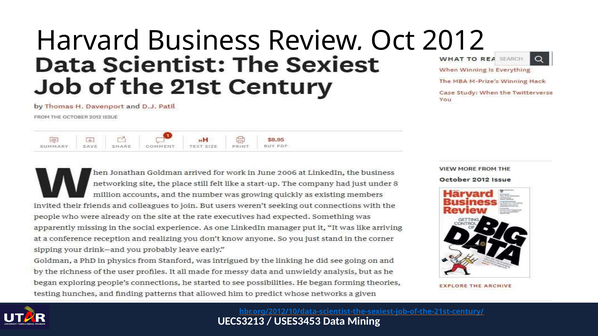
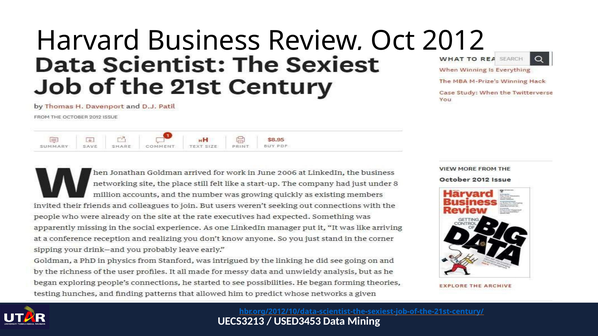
USES3453: USES3453 -> USED3453
